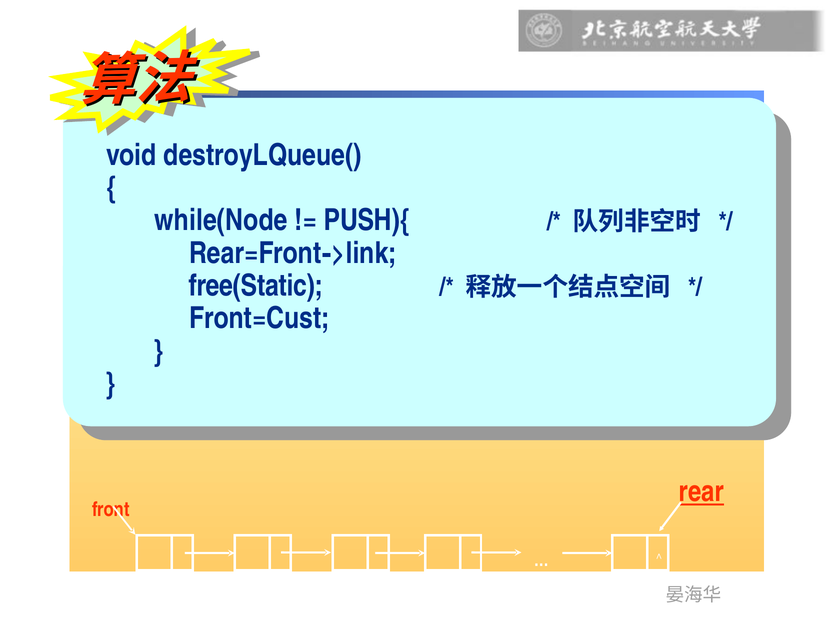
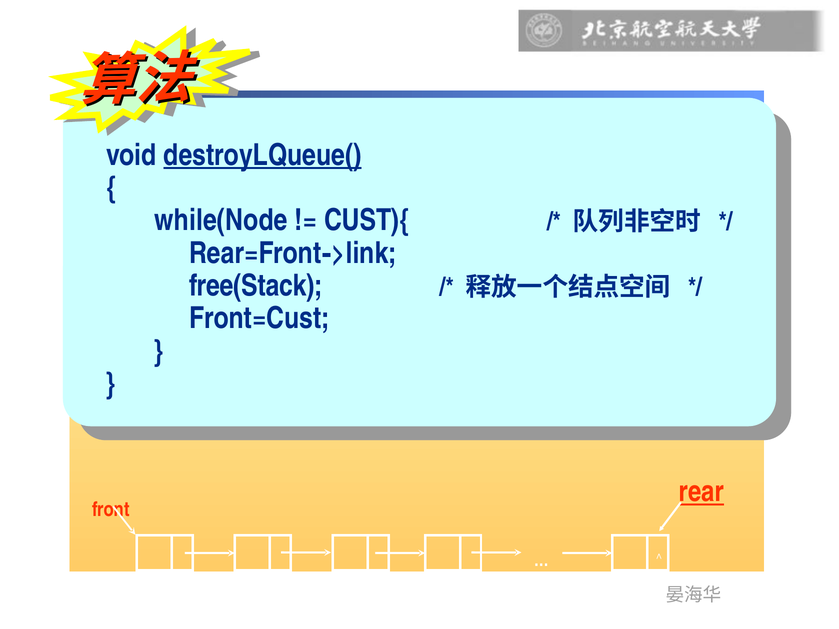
destroyLQueue( underline: none -> present
PUSH){: PUSH){ -> CUST){
free(Static: free(Static -> free(Stack
